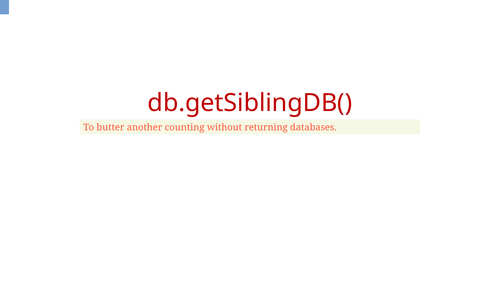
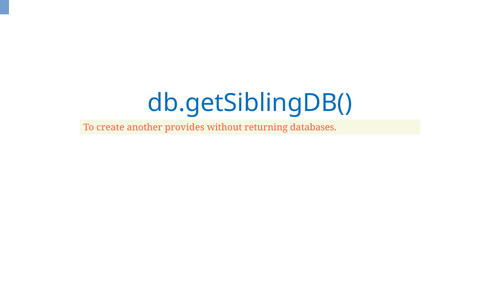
db.getSiblingDB( colour: red -> blue
butter: butter -> create
counting: counting -> provides
